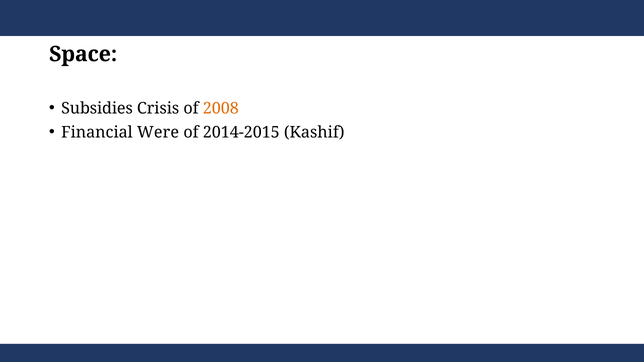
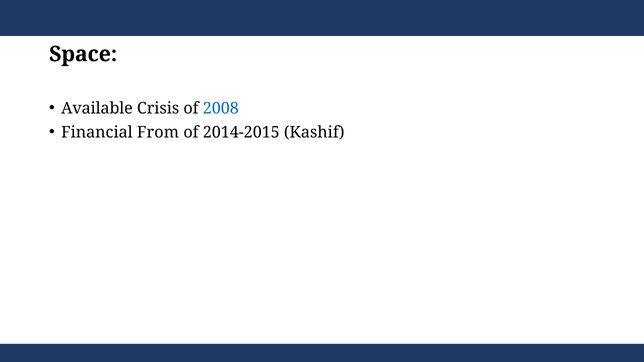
Subsidies: Subsidies -> Available
2008 colour: orange -> blue
Were: Were -> From
